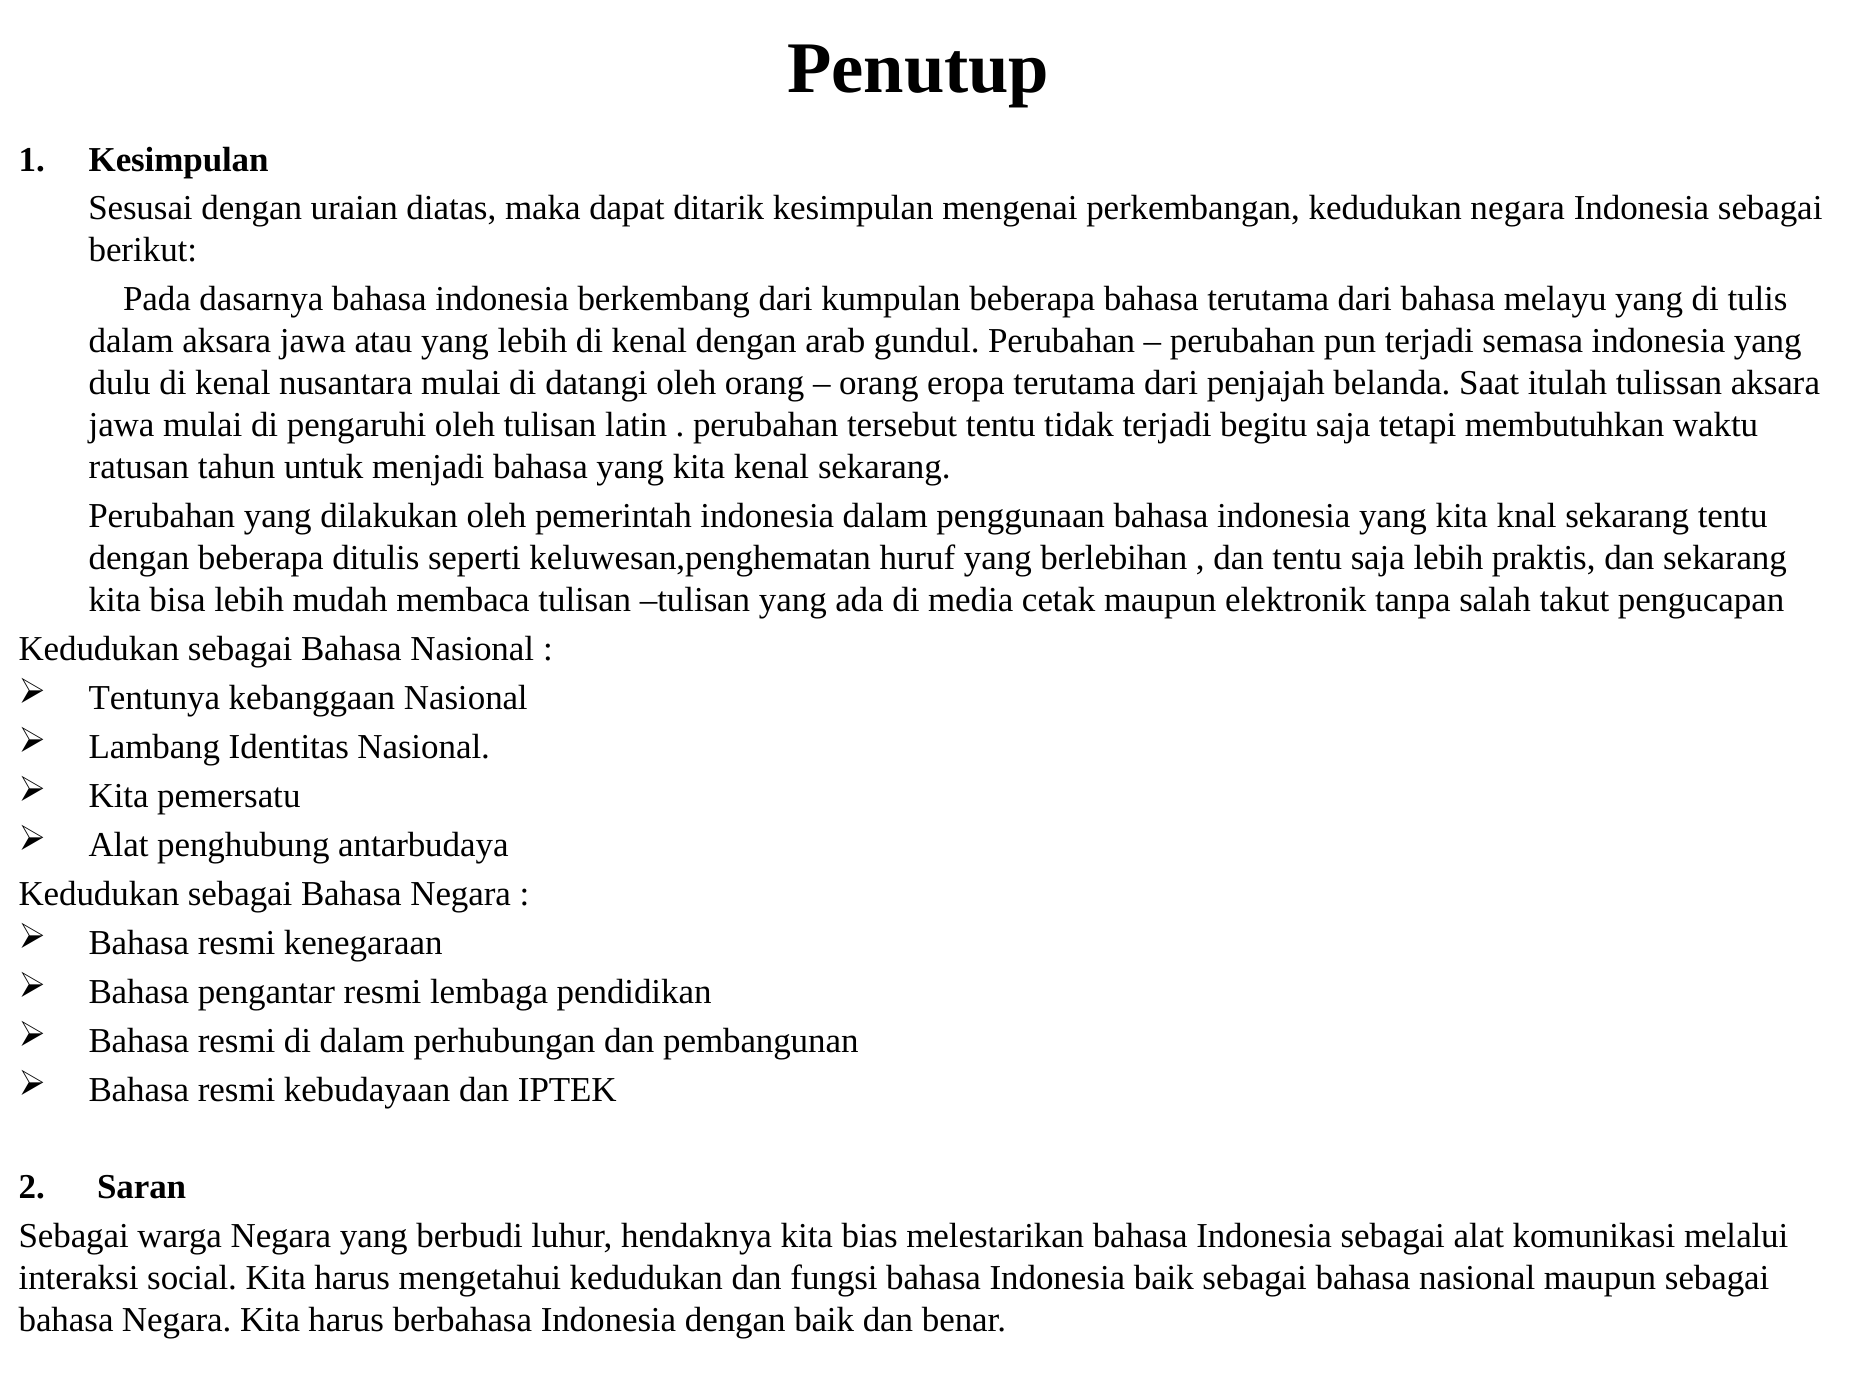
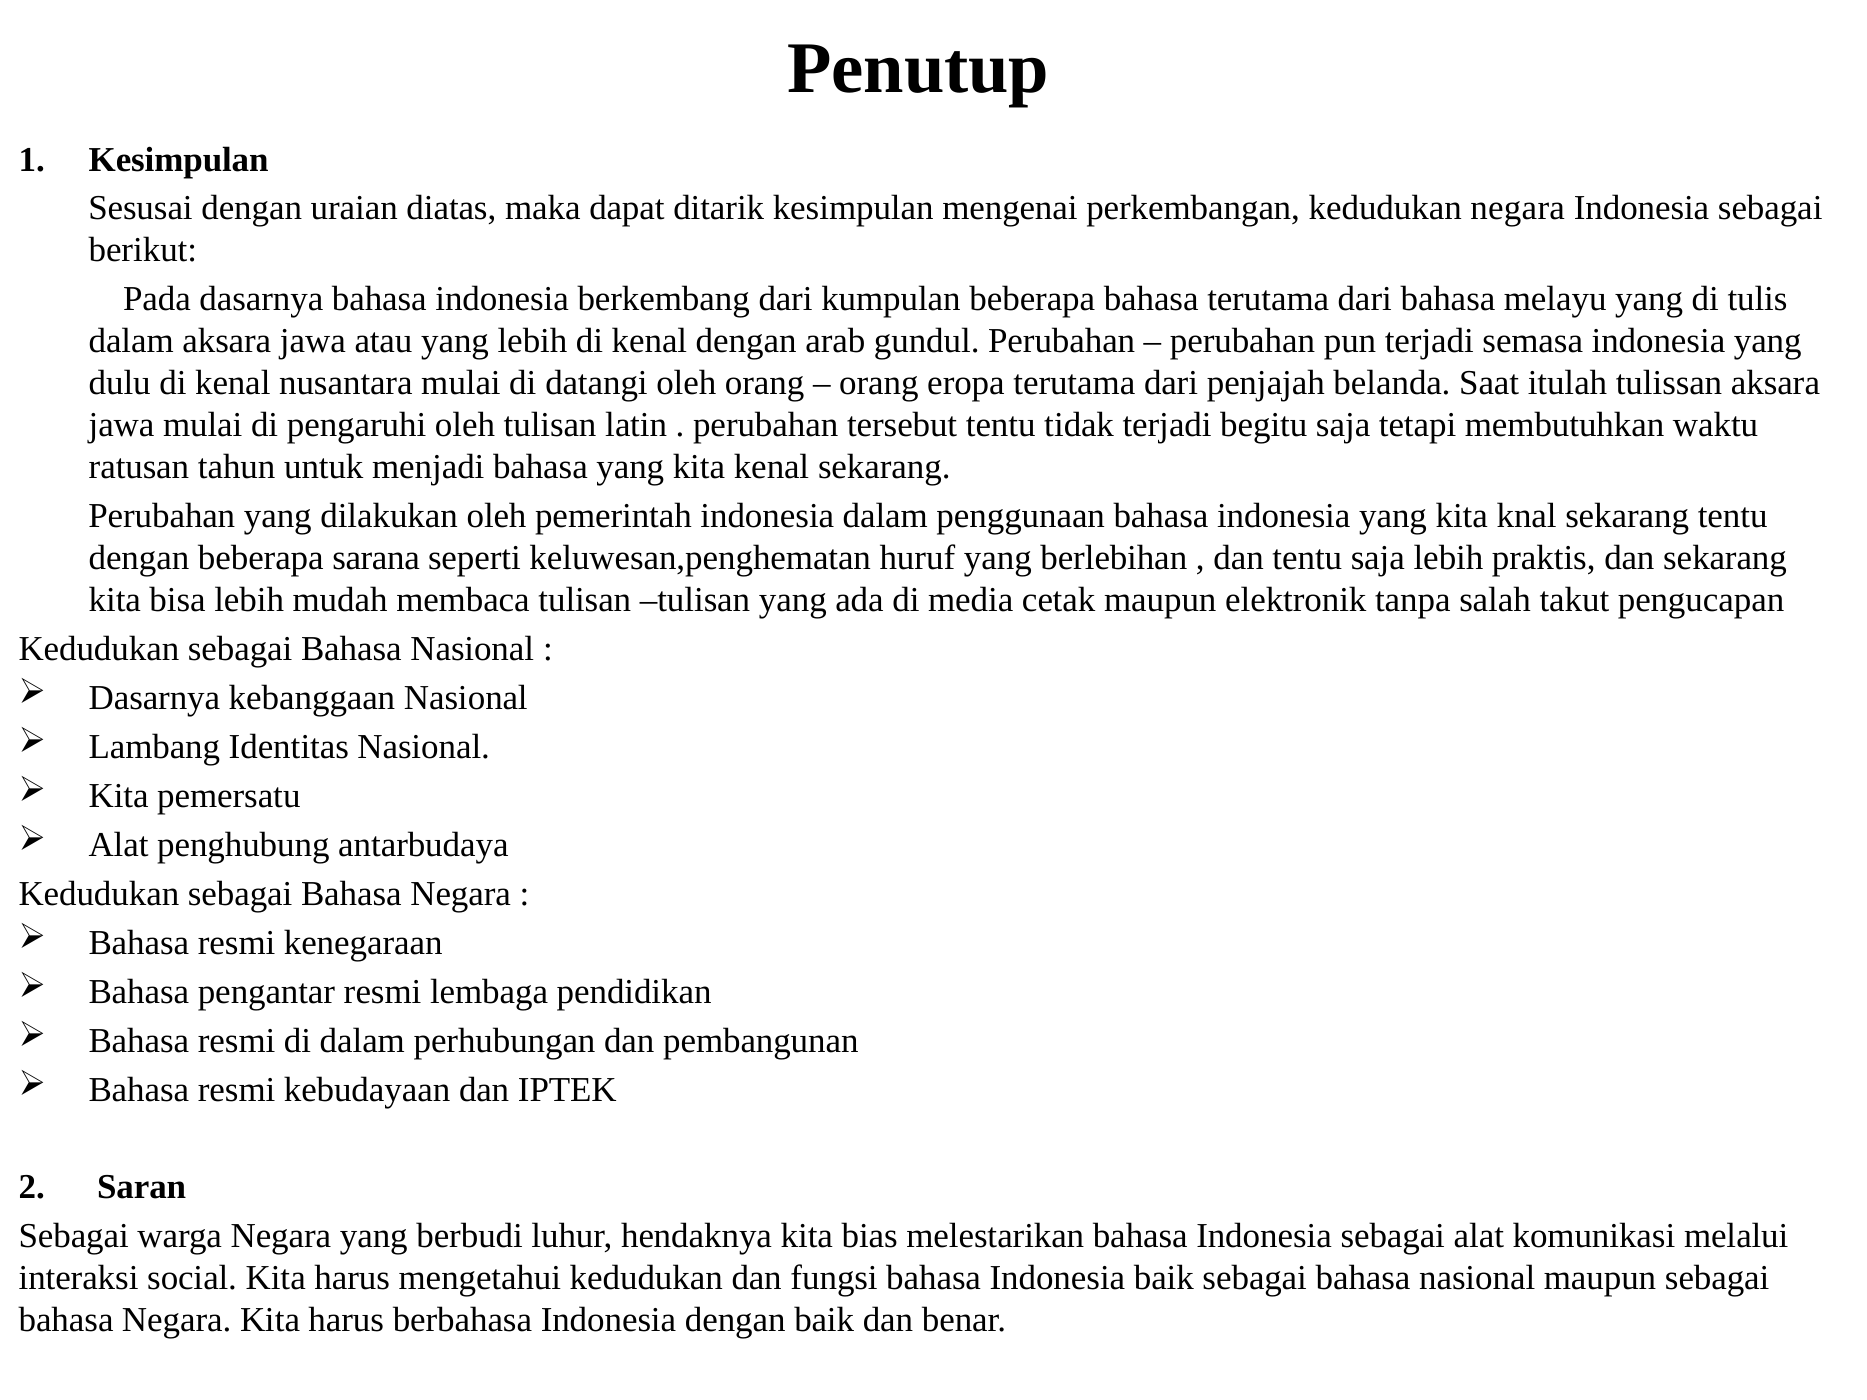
ditulis: ditulis -> sarana
Tentunya at (154, 698): Tentunya -> Dasarnya
